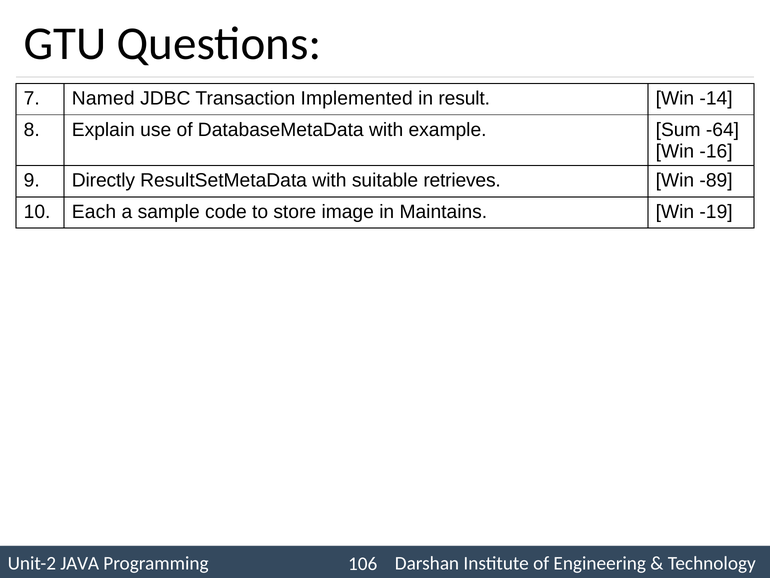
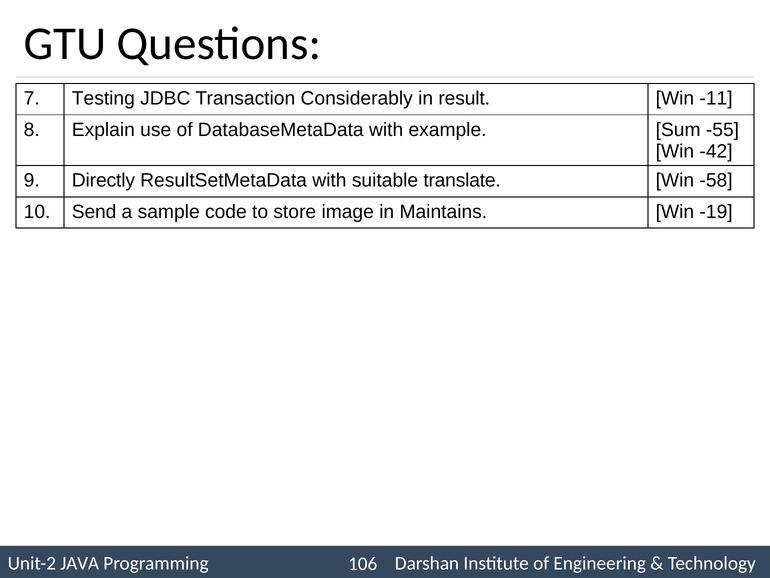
Named: Named -> Testing
Implemented: Implemented -> Considerably
-14: -14 -> -11
-64: -64 -> -55
-16: -16 -> -42
retrieves: retrieves -> translate
-89: -89 -> -58
Each: Each -> Send
